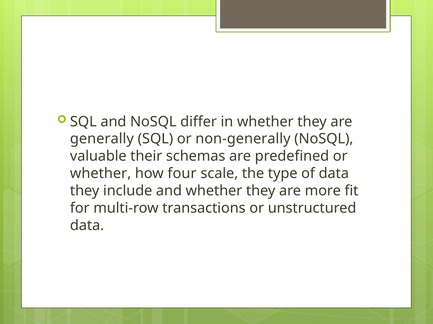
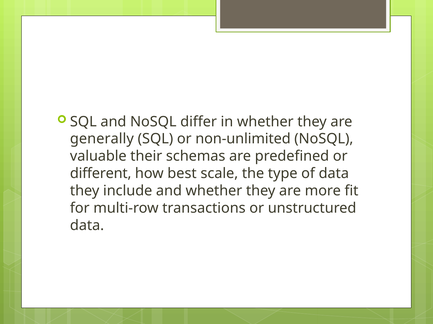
non-generally: non-generally -> non-unlimited
whether at (101, 174): whether -> different
four: four -> best
